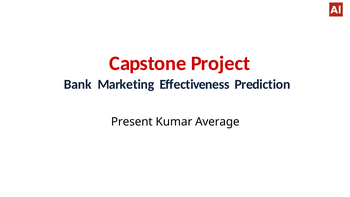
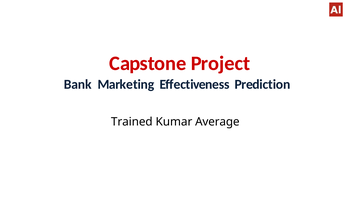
Present: Present -> Trained
